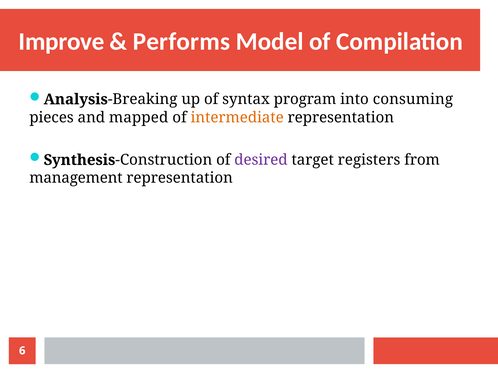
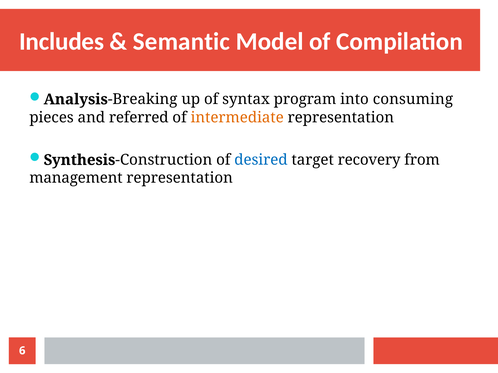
Improve: Improve -> Includes
Performs: Performs -> Semantic
mapped: mapped -> referred
desired colour: purple -> blue
registers: registers -> recovery
